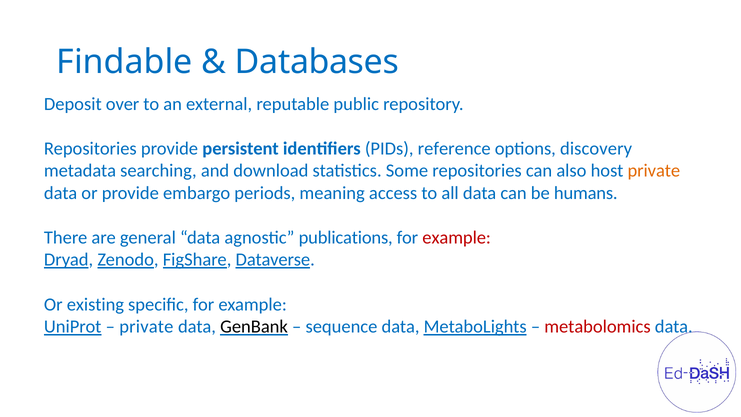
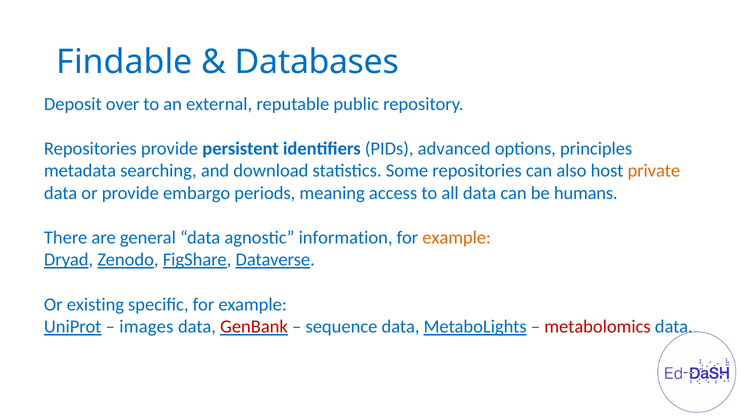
reference: reference -> advanced
discovery: discovery -> principles
publications: publications -> information
example at (457, 237) colour: red -> orange
private at (146, 327): private -> images
GenBank colour: black -> red
